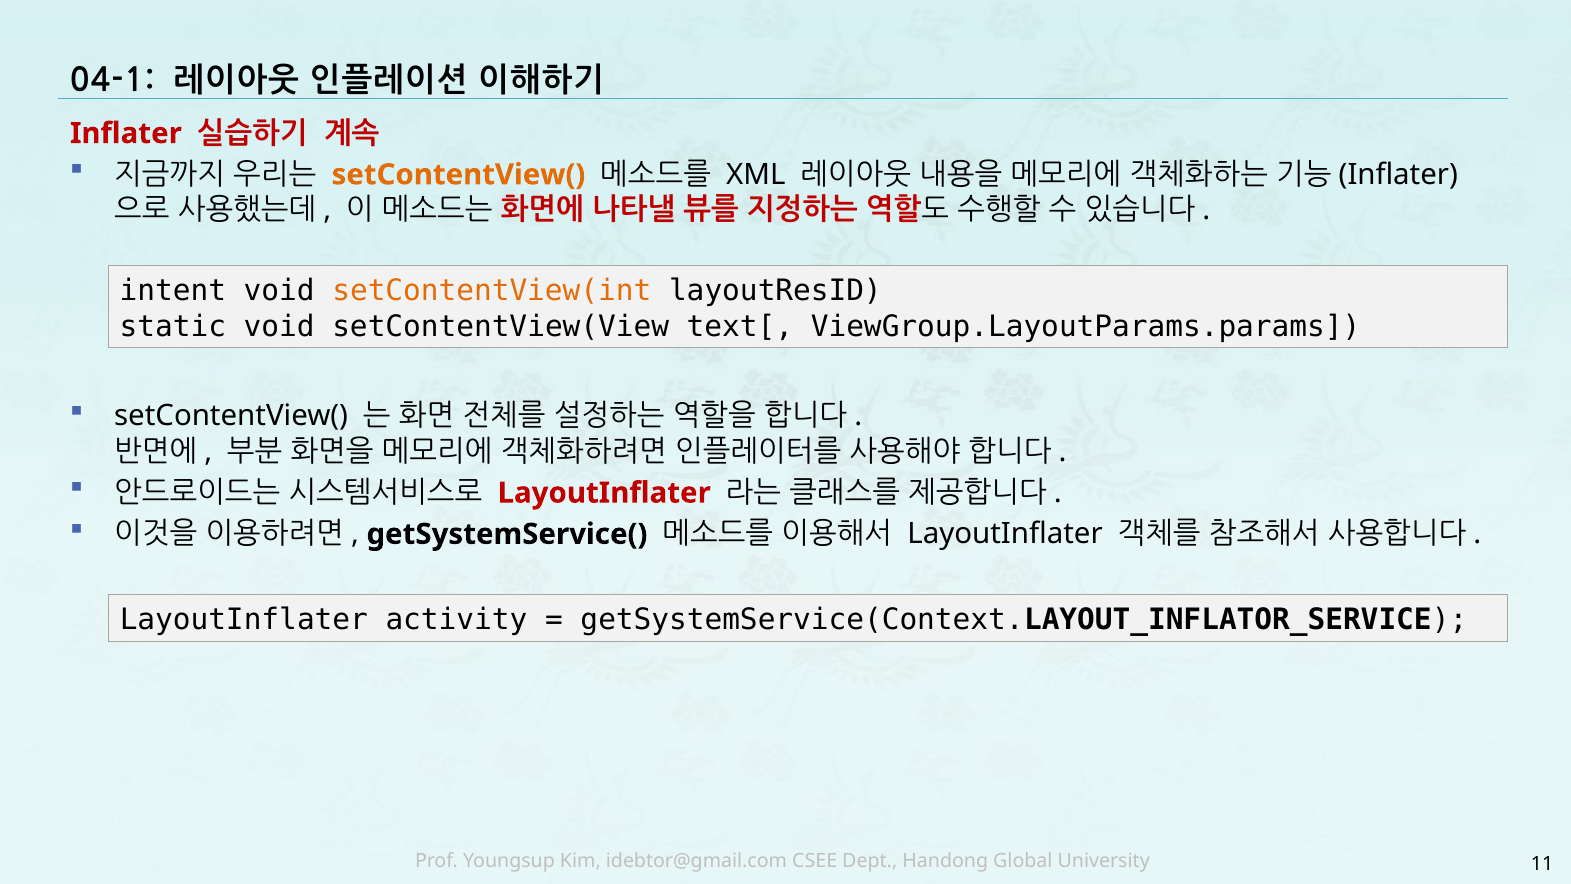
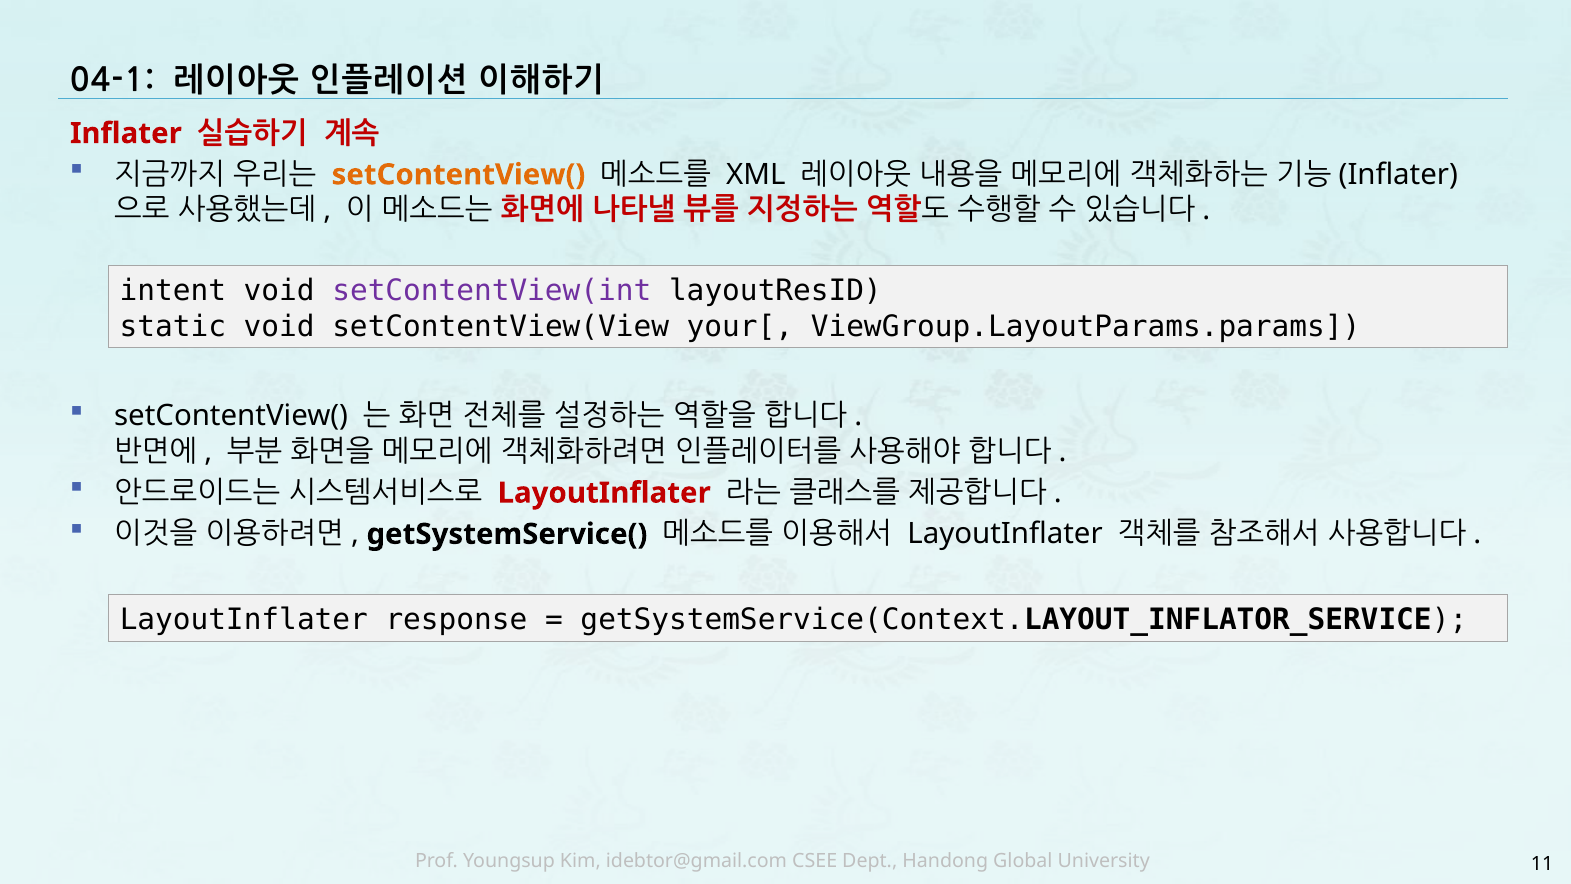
setContentView(int colour: orange -> purple
text[: text[ -> your[
activity: activity -> response
